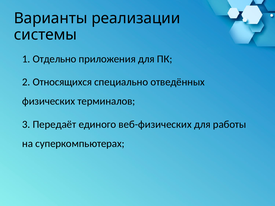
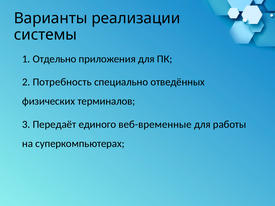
Относящихся: Относящихся -> Потребность
веб-физических: веб-физических -> веб-временные
